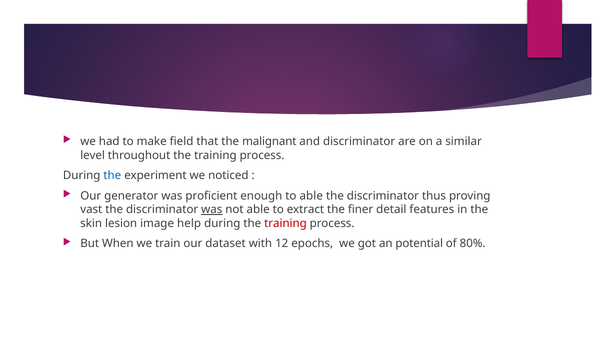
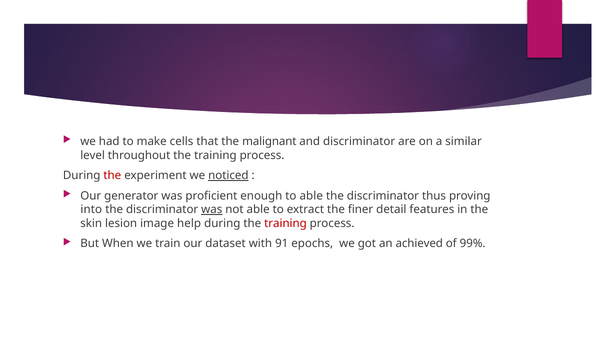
field: field -> cells
the at (112, 176) colour: blue -> red
noticed underline: none -> present
vast: vast -> into
12: 12 -> 91
potential: potential -> achieved
80%: 80% -> 99%
